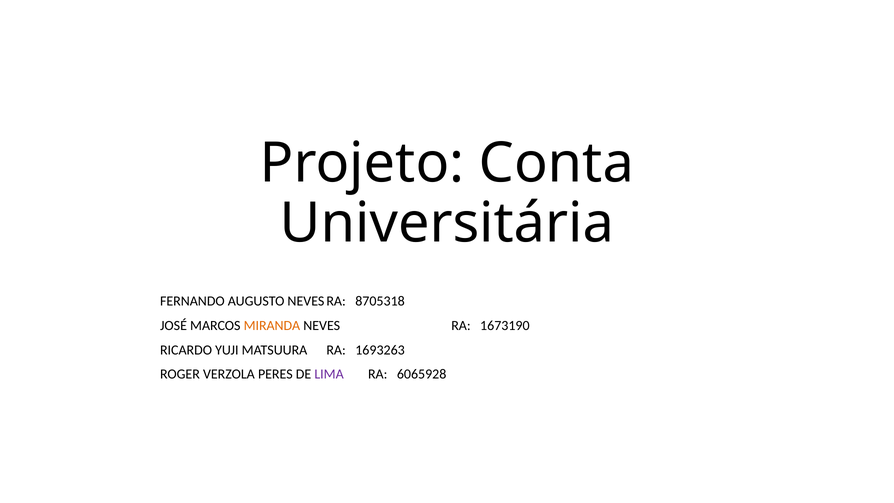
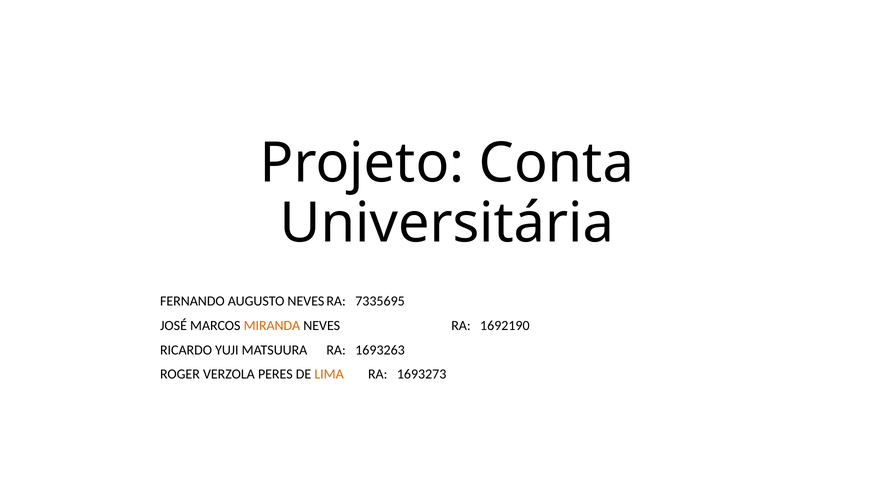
8705318: 8705318 -> 7335695
1673190: 1673190 -> 1692190
LIMA colour: purple -> orange
6065928: 6065928 -> 1693273
